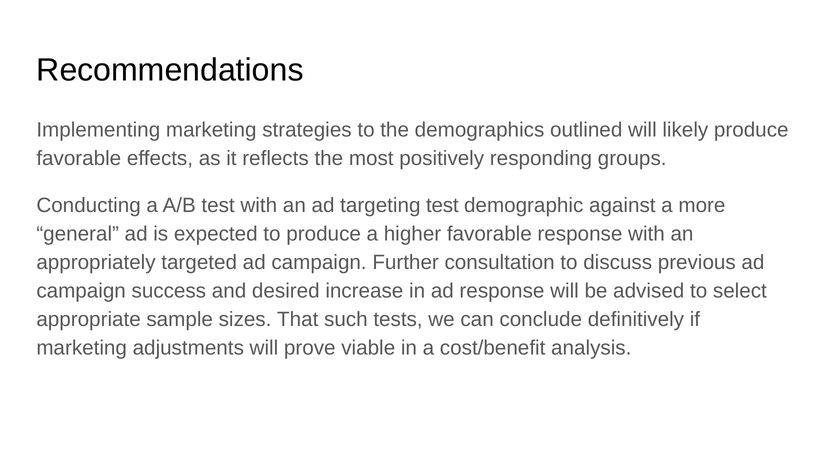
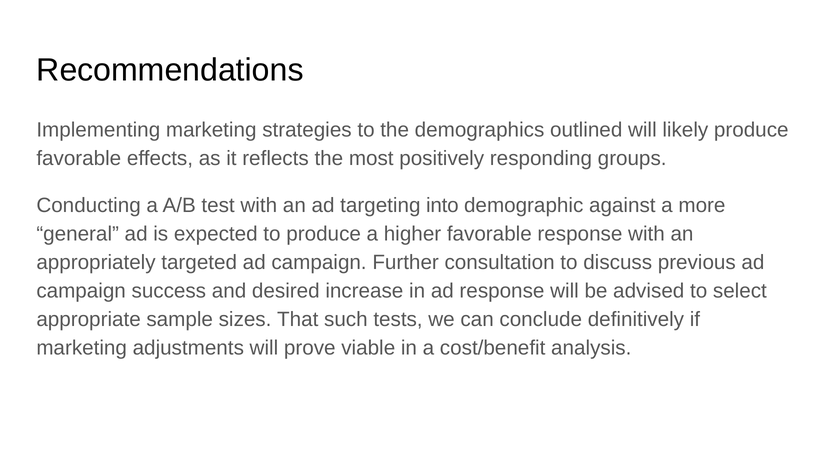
targeting test: test -> into
